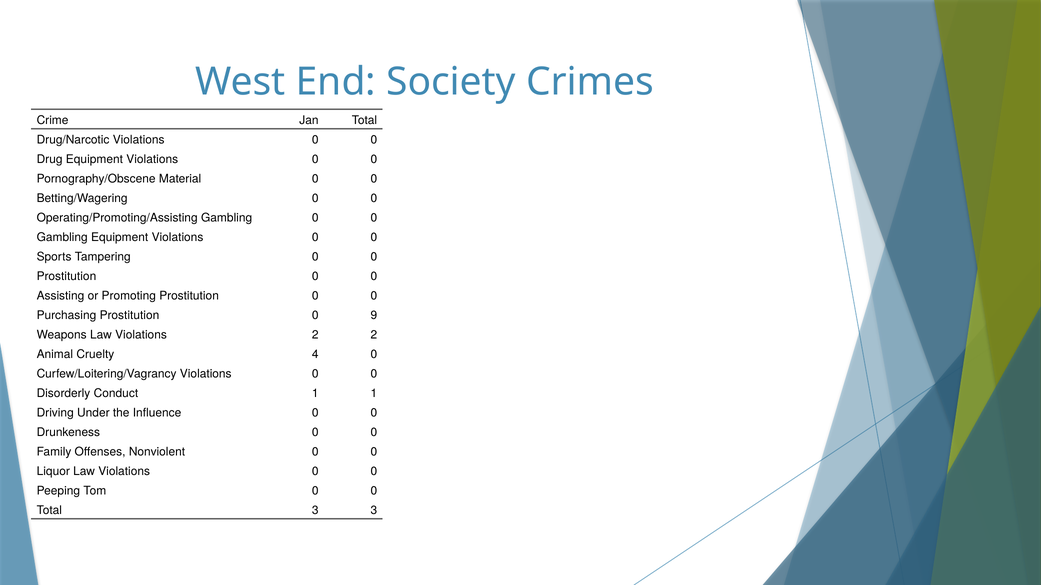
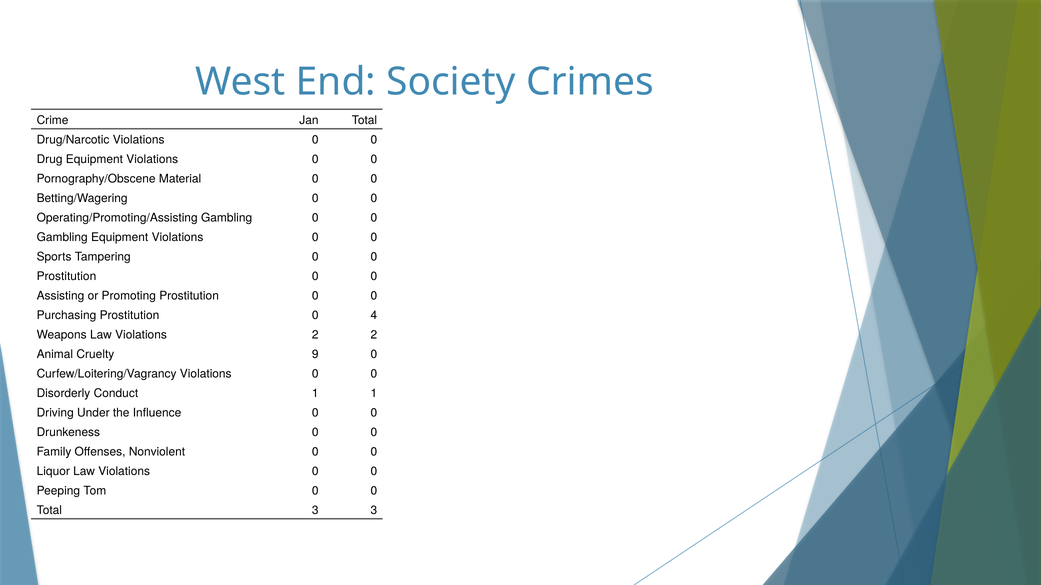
9: 9 -> 4
4: 4 -> 9
